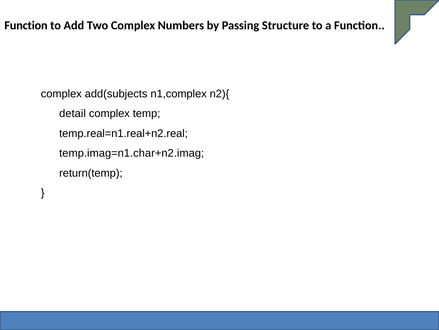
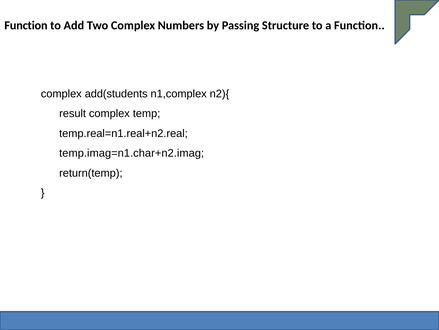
add(subjects: add(subjects -> add(students
detail: detail -> result
